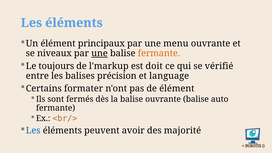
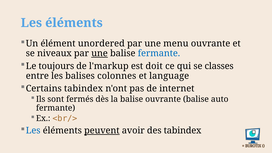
principaux: principaux -> unordered
fermante at (159, 53) colour: orange -> blue
vérifié: vérifié -> classes
précision: précision -> colonnes
Certains formater: formater -> tabindex
de élément: élément -> internet
peuvent underline: none -> present
des majorité: majorité -> tabindex
